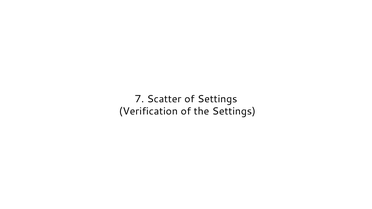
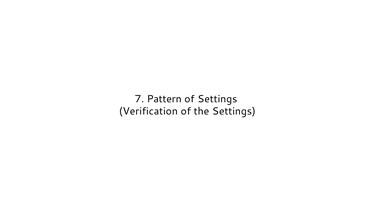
Scatter: Scatter -> Pattern
